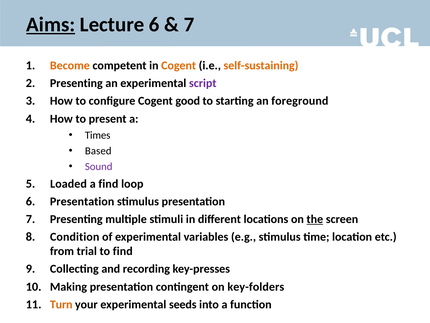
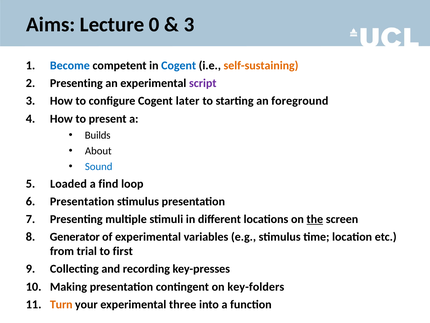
Aims underline: present -> none
Lecture 6: 6 -> 0
7 at (189, 25): 7 -> 3
Become colour: orange -> blue
Cogent at (179, 65) colour: orange -> blue
good: good -> later
Times: Times -> Builds
Based: Based -> About
Sound colour: purple -> blue
Condition: Condition -> Generator
to find: find -> first
seeds: seeds -> three
